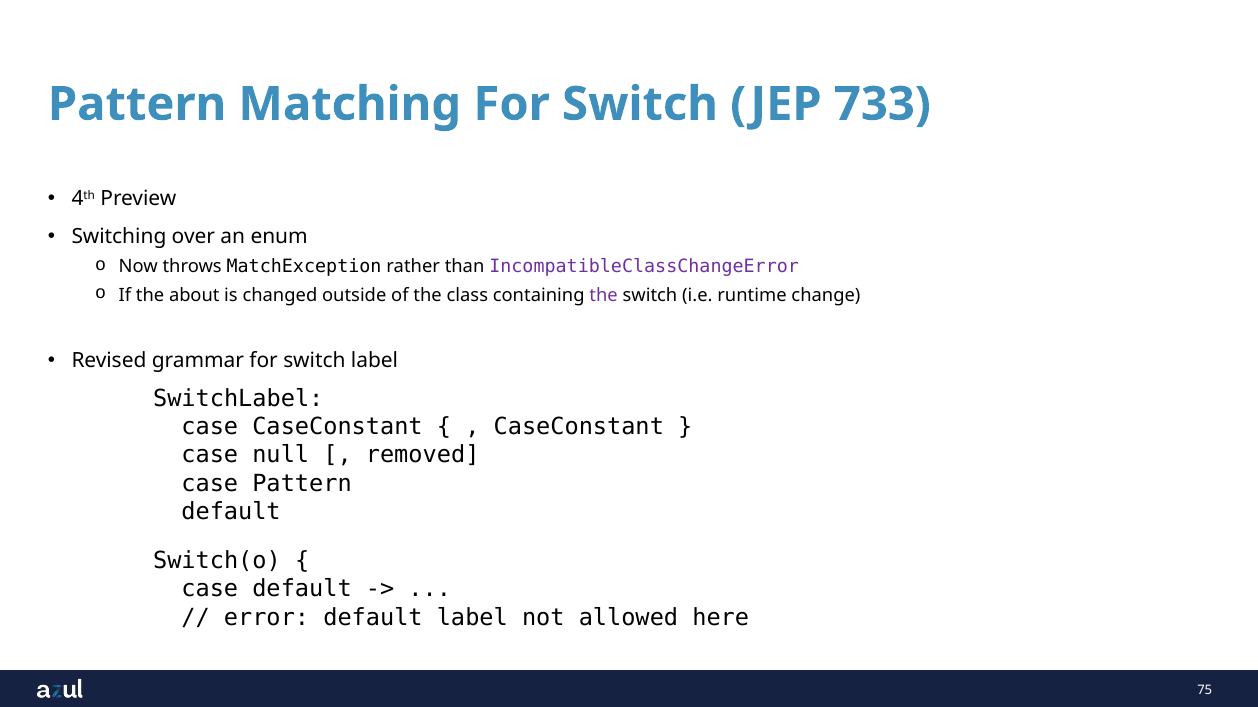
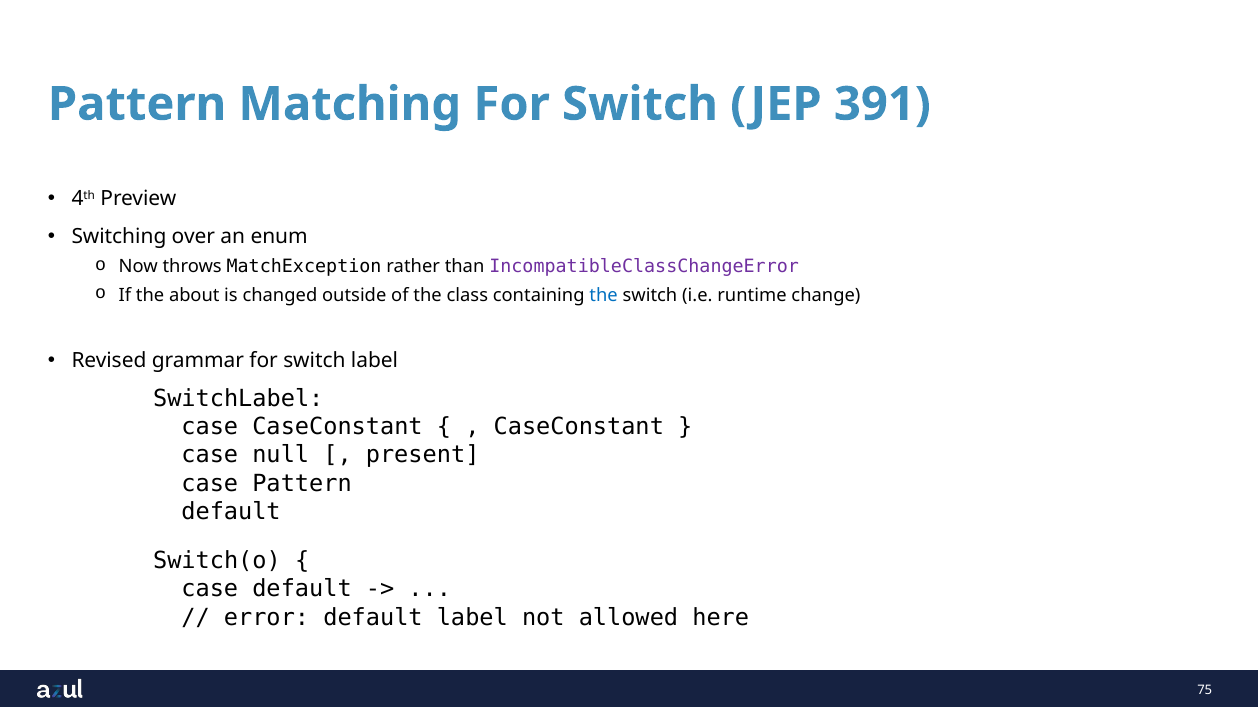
733: 733 -> 391
the at (604, 296) colour: purple -> blue
removed: removed -> present
